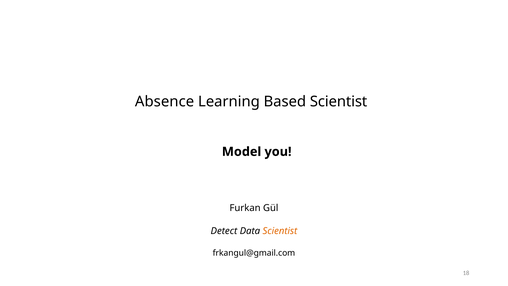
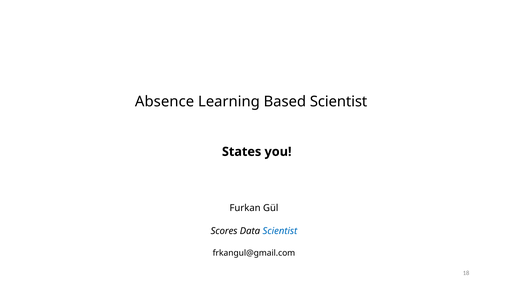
Model: Model -> States
Detect: Detect -> Scores
Scientist at (280, 231) colour: orange -> blue
